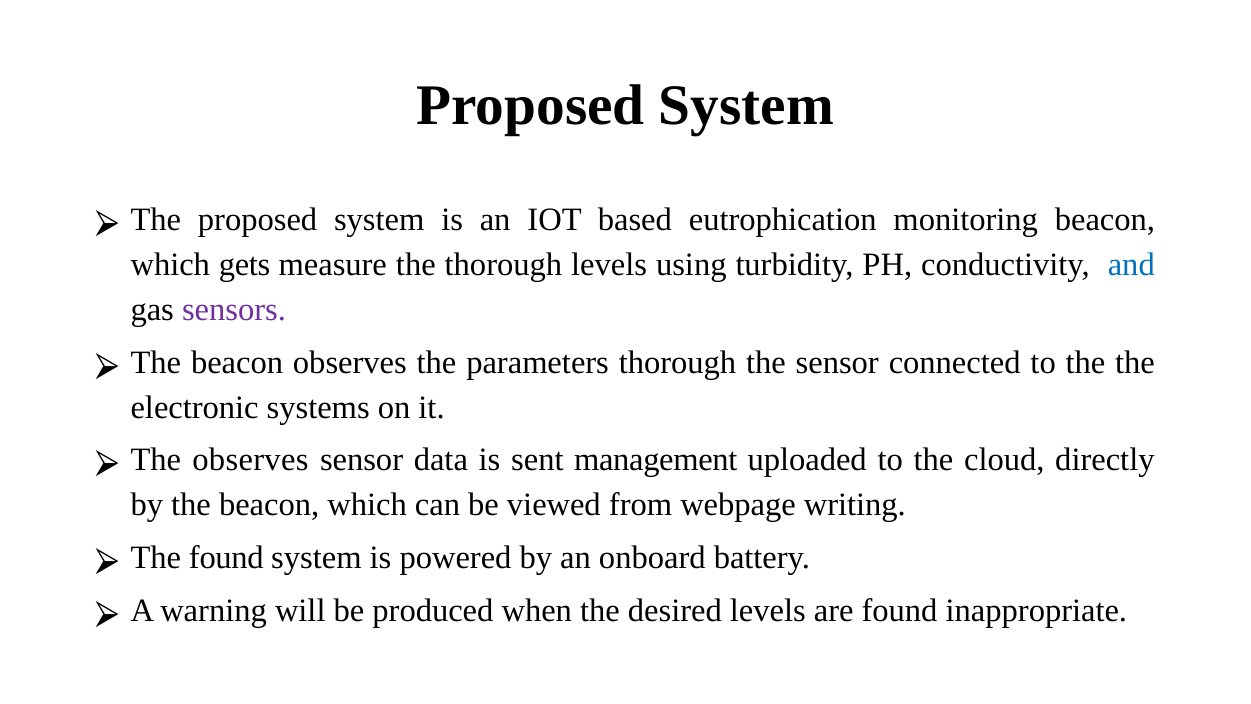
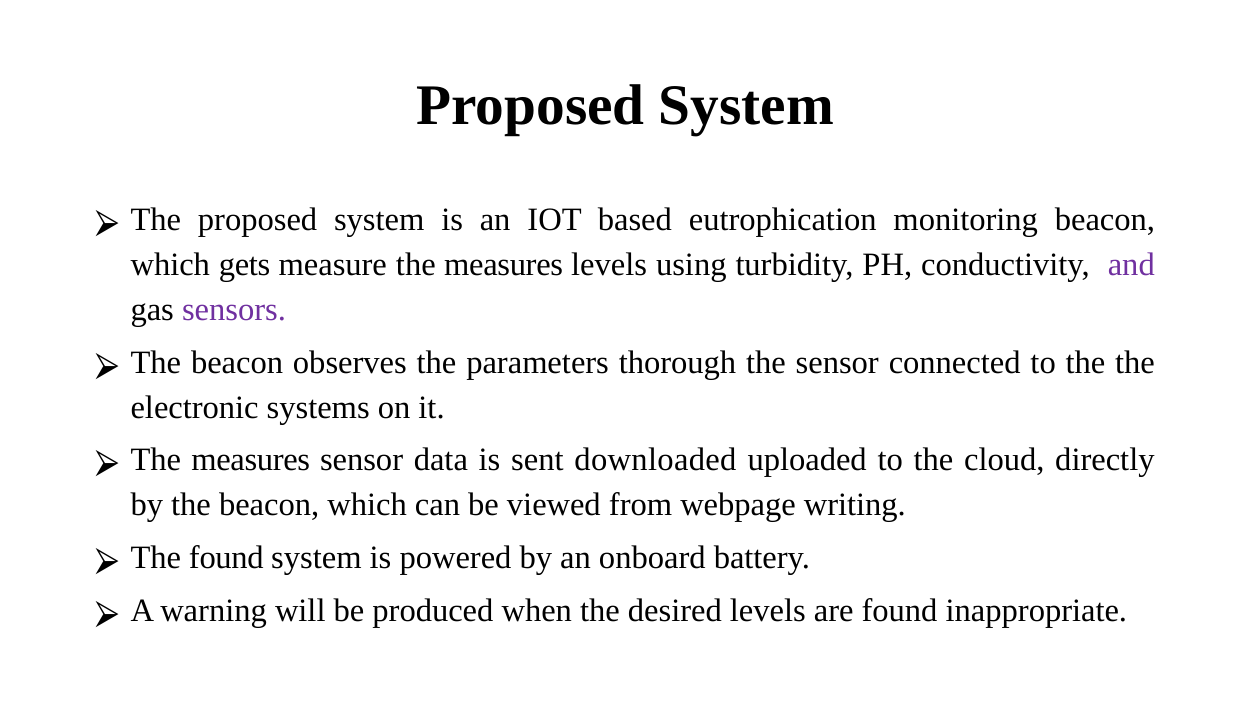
measure the thorough: thorough -> measures
and colour: blue -> purple
observes at (250, 460): observes -> measures
management: management -> downloaded
